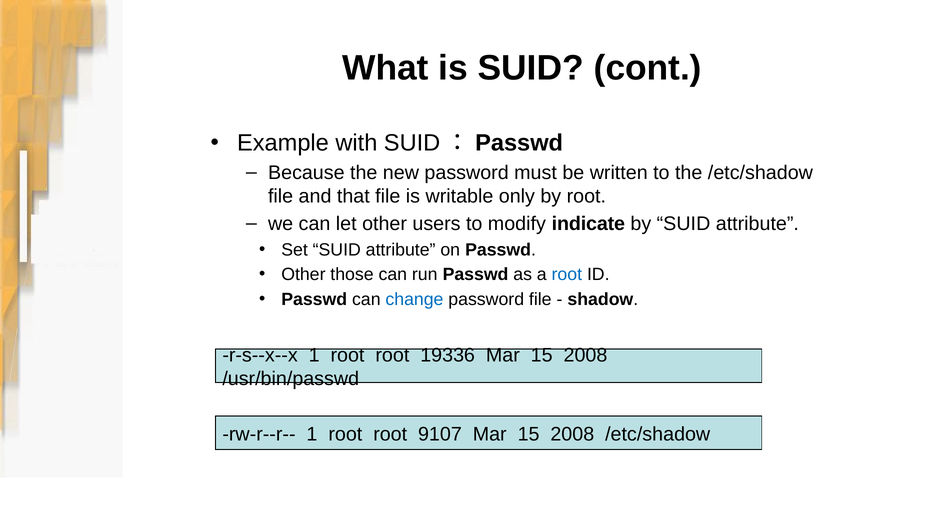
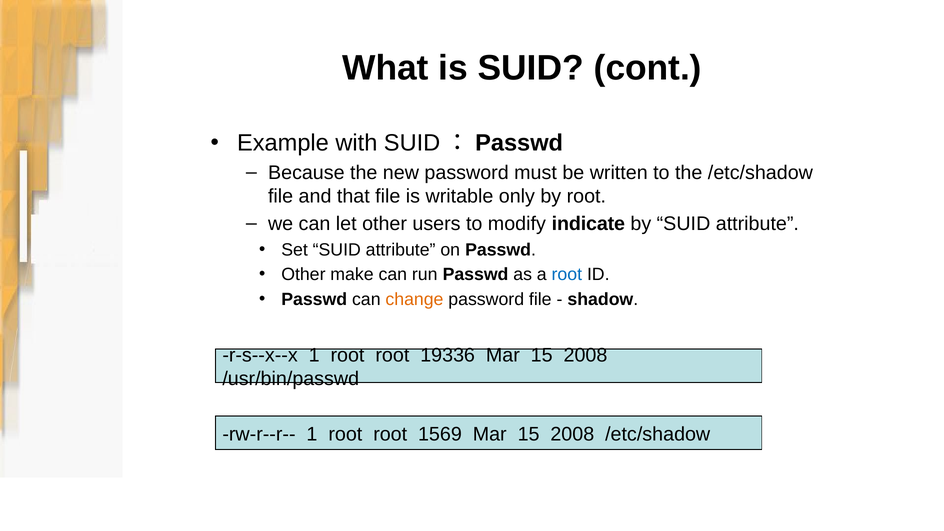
those: those -> make
change colour: blue -> orange
9107: 9107 -> 1569
